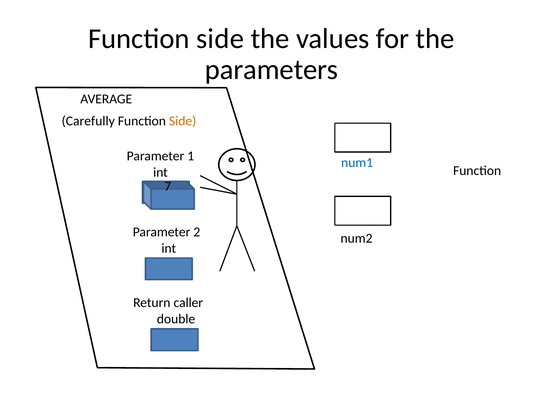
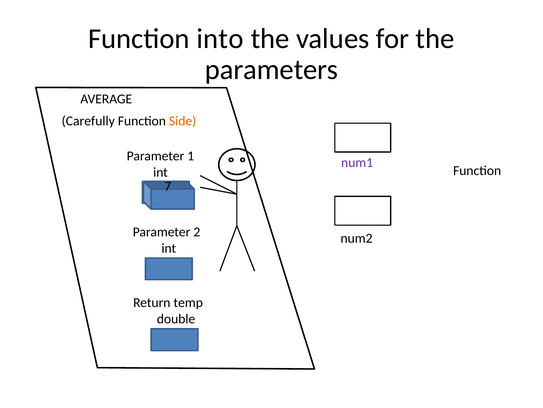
side at (220, 38): side -> into
num1 colour: blue -> purple
caller: caller -> temp
